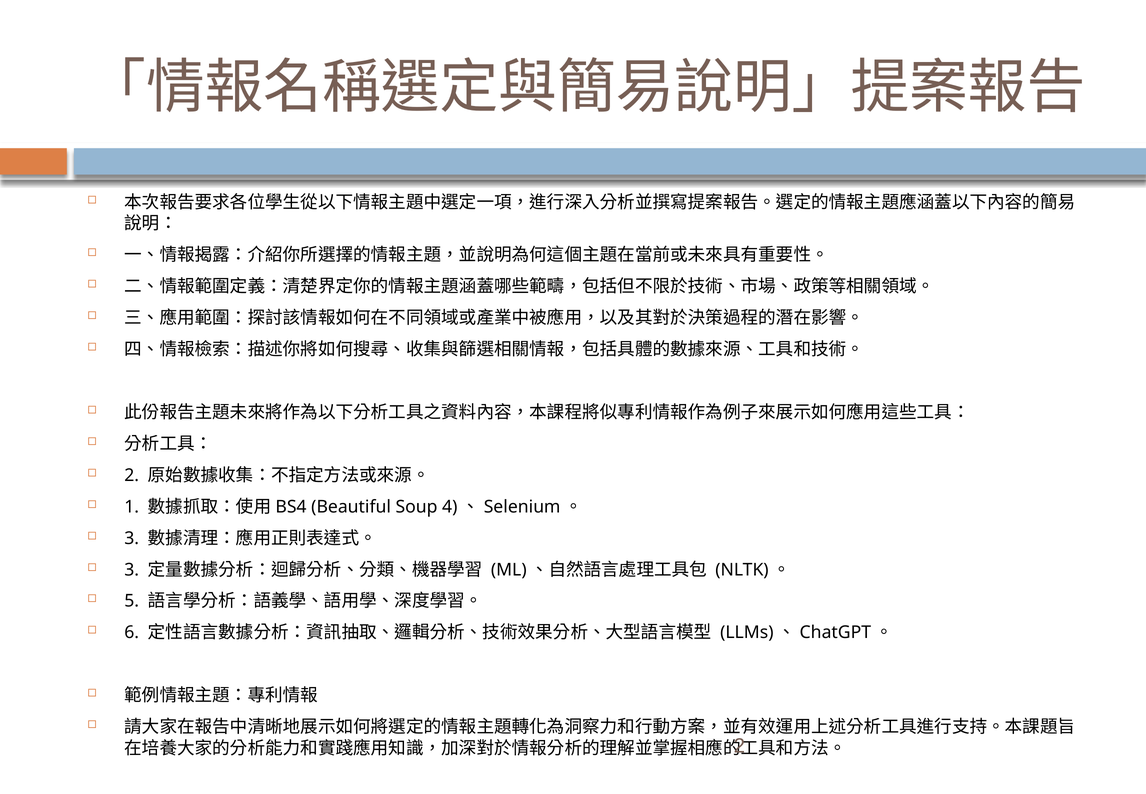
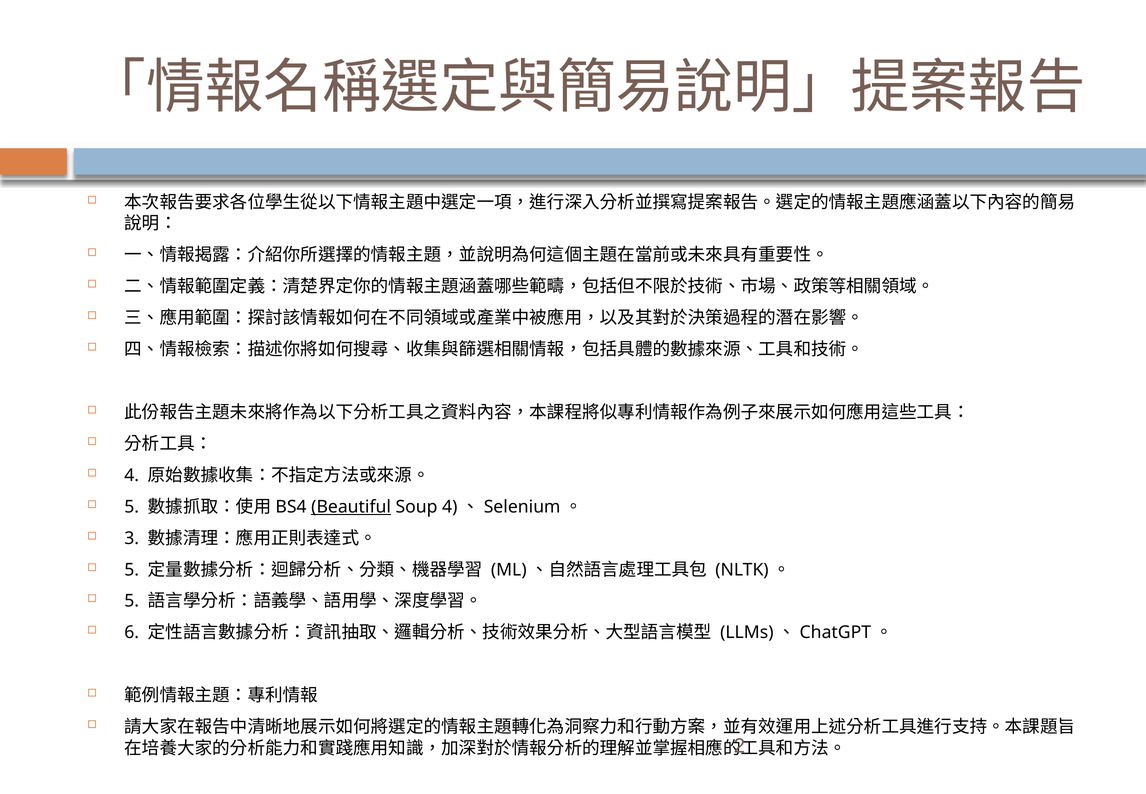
2 at (132, 475): 2 -> 4
1 at (132, 506): 1 -> 5
Beautiful underline: none -> present
3 at (132, 569): 3 -> 5
